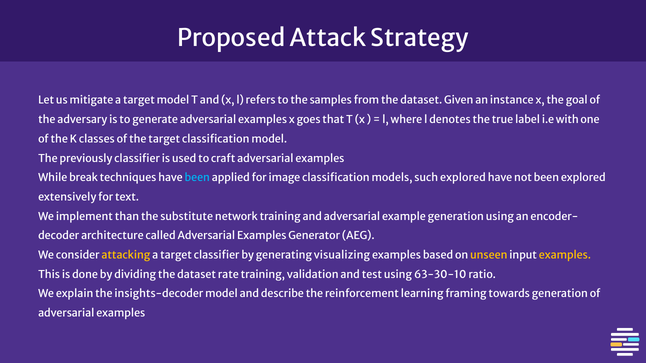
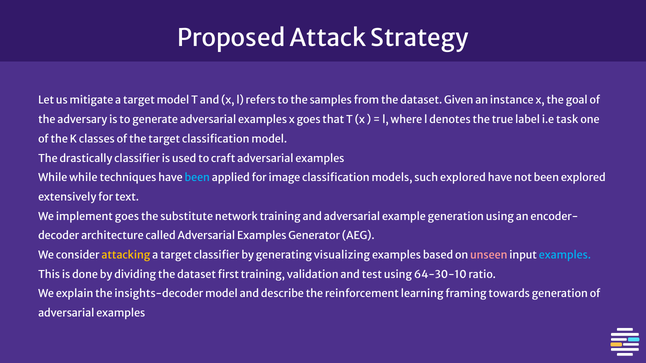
with: with -> task
previously: previously -> drastically
While break: break -> while
implement than: than -> goes
unseen colour: yellow -> pink
examples at (565, 255) colour: yellow -> light blue
rate: rate -> first
63-30-10: 63-30-10 -> 64-30-10
